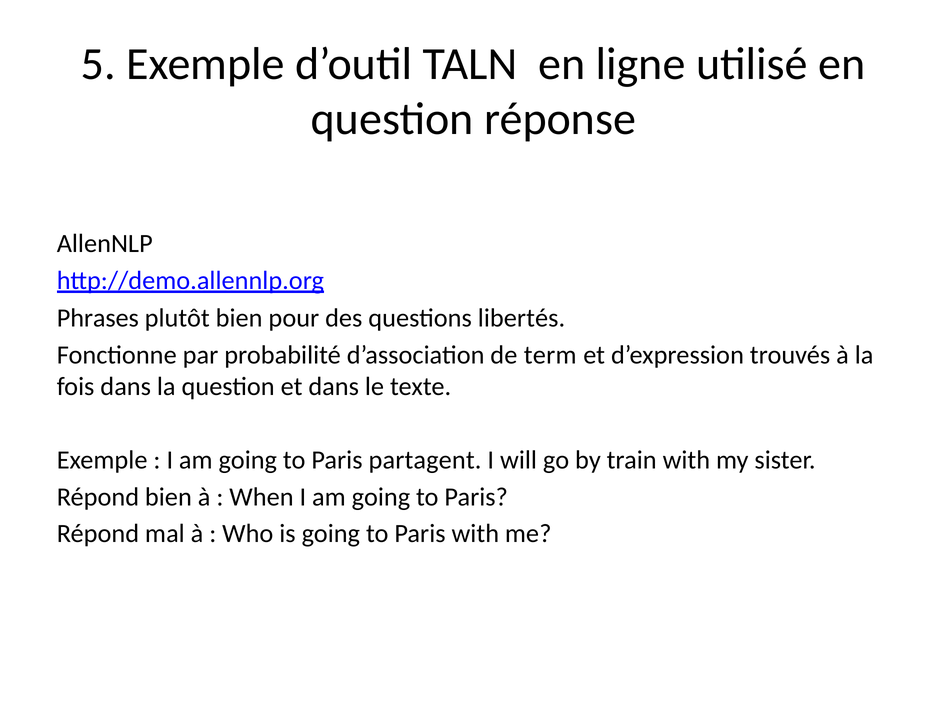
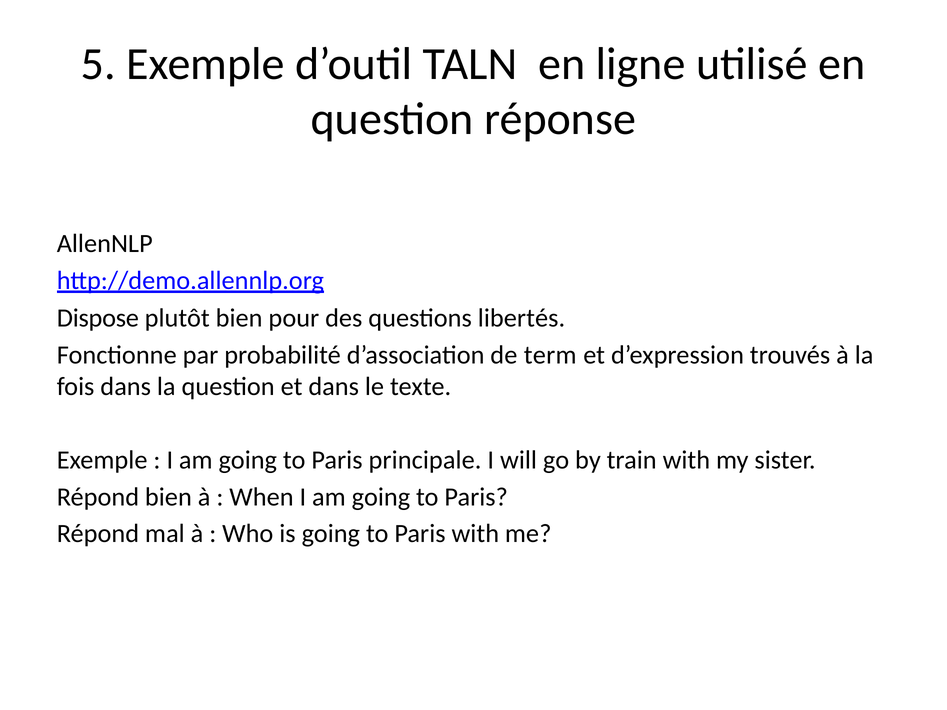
Phrases: Phrases -> Dispose
partagent: partagent -> principale
